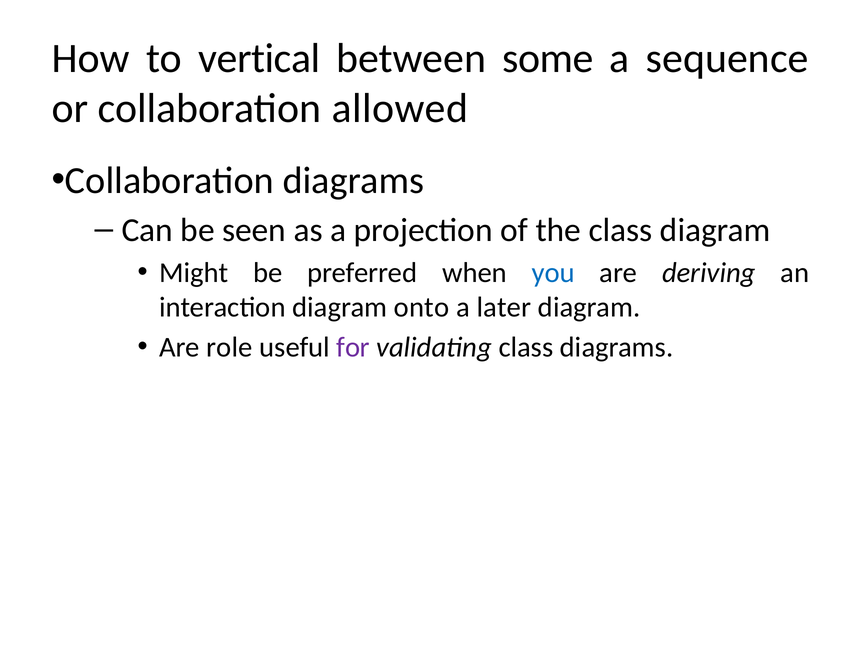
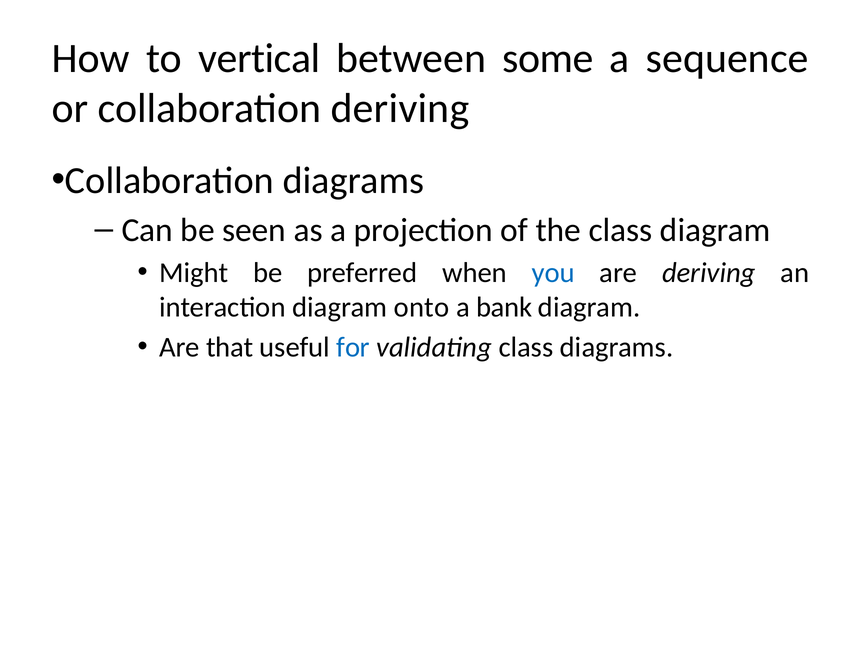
collaboration allowed: allowed -> deriving
later: later -> bank
role: role -> that
for colour: purple -> blue
